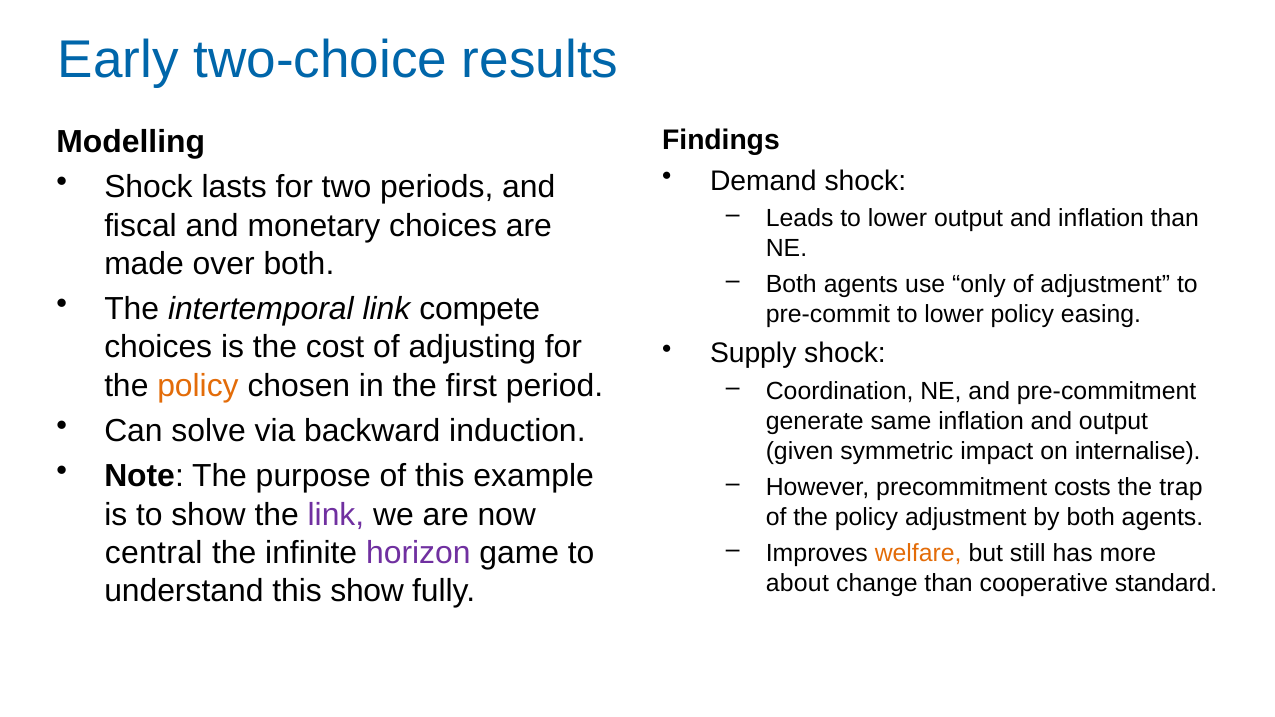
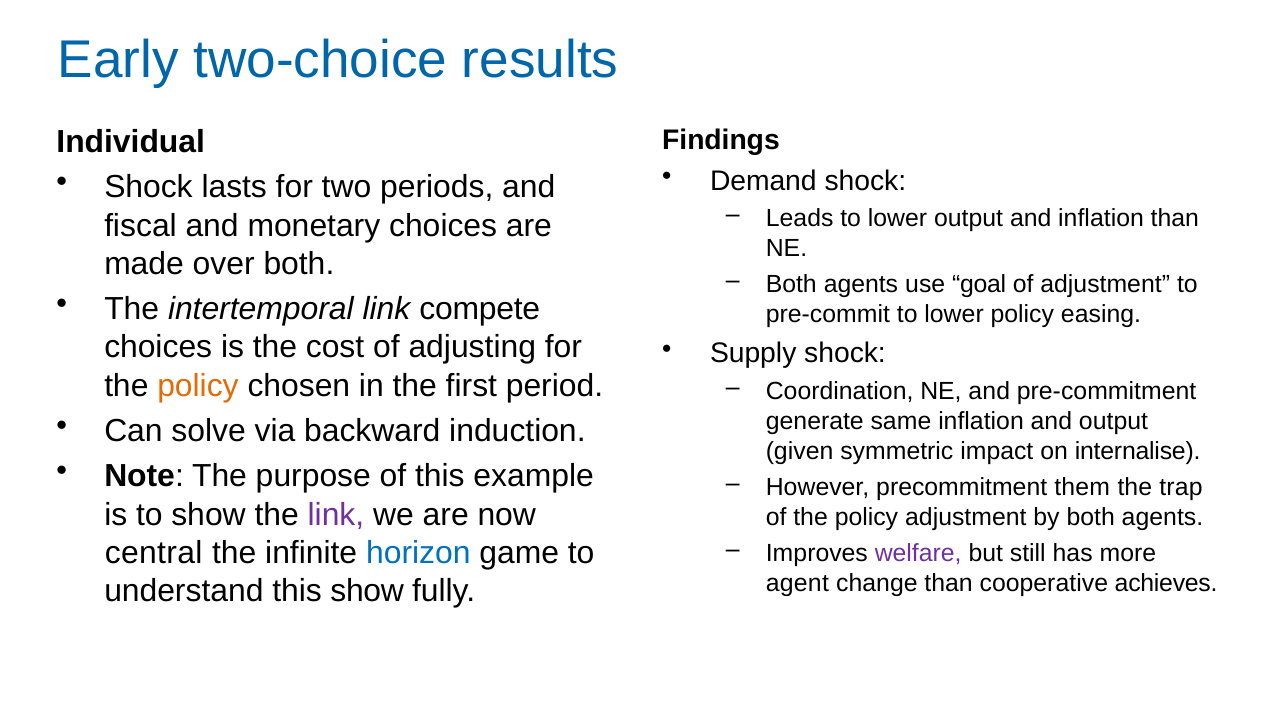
Modelling: Modelling -> Individual
only: only -> goal
costs: costs -> them
horizon colour: purple -> blue
welfare colour: orange -> purple
about: about -> agent
standard: standard -> achieves
